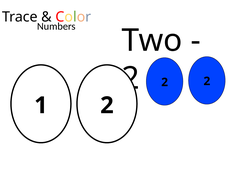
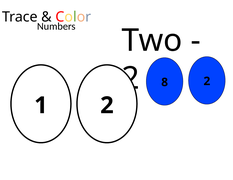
2 at (165, 82): 2 -> 8
